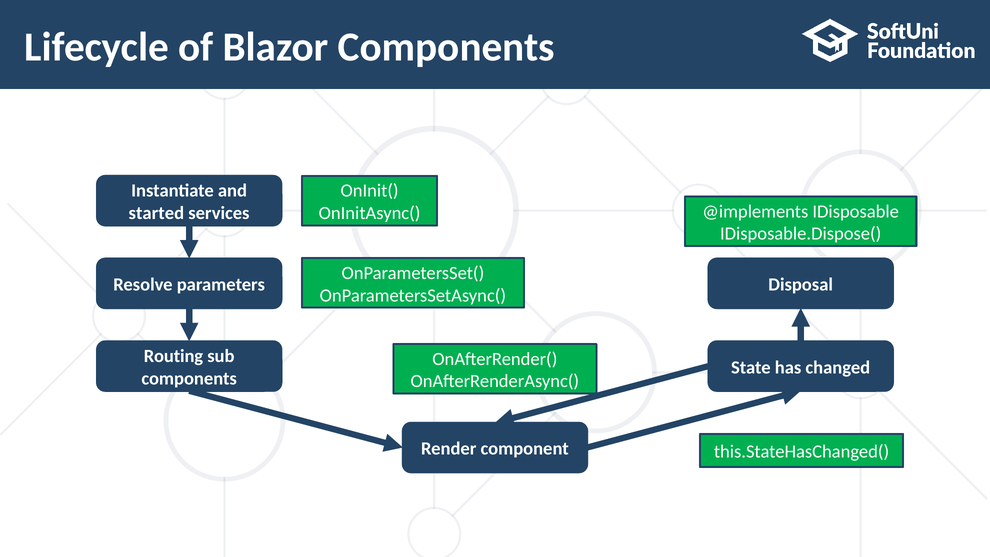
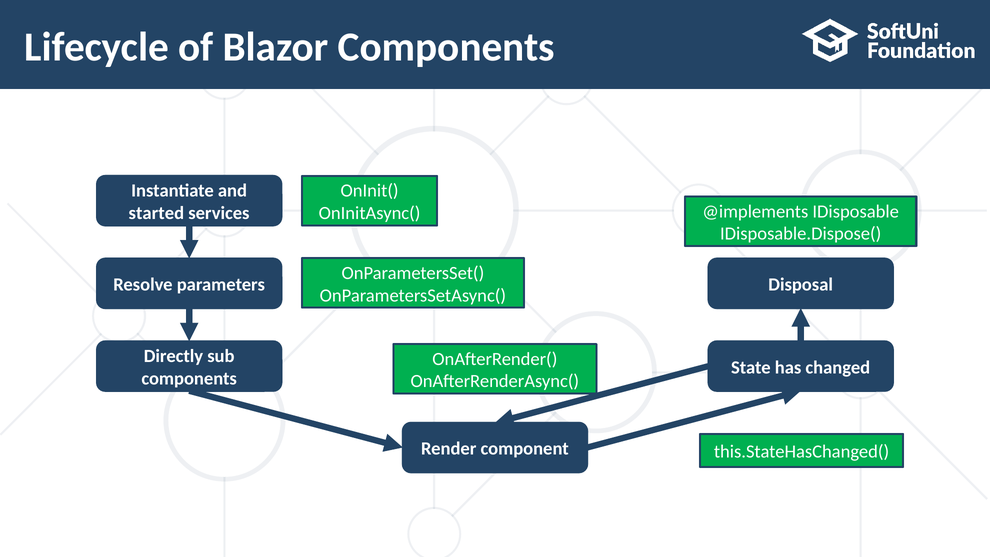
Routing: Routing -> Directly
